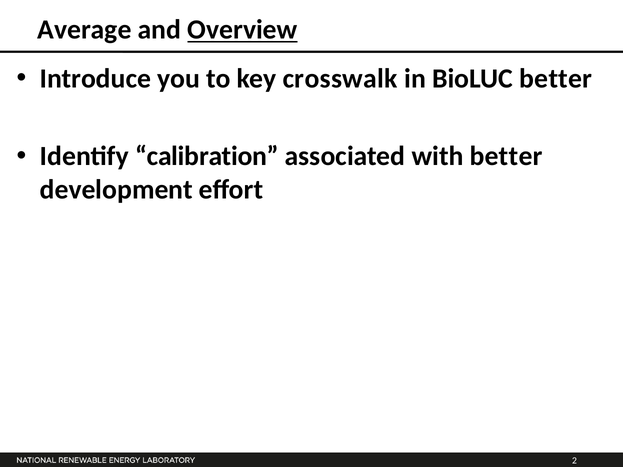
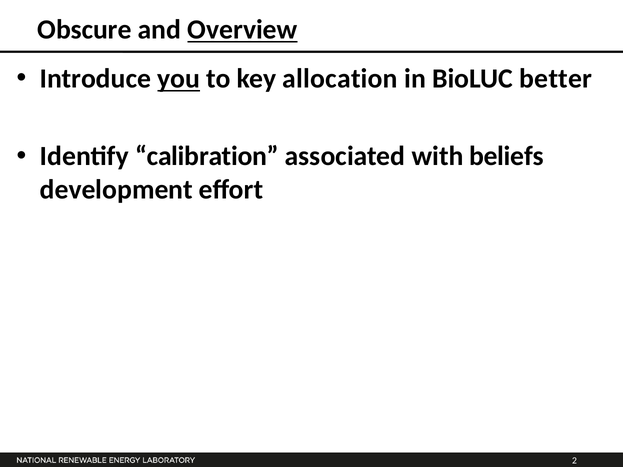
Average: Average -> Obscure
you underline: none -> present
crosswalk: crosswalk -> allocation
with better: better -> beliefs
